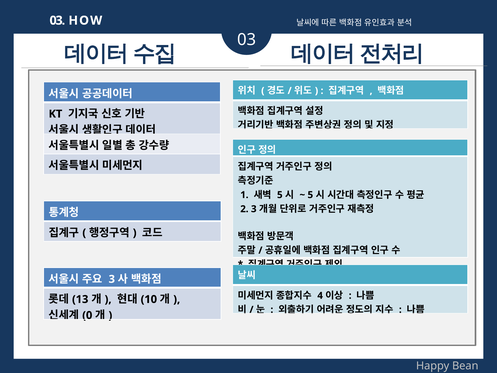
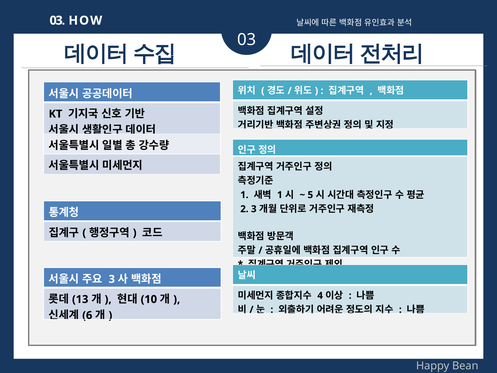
5 at (280, 195): 5 -> 1
0: 0 -> 6
